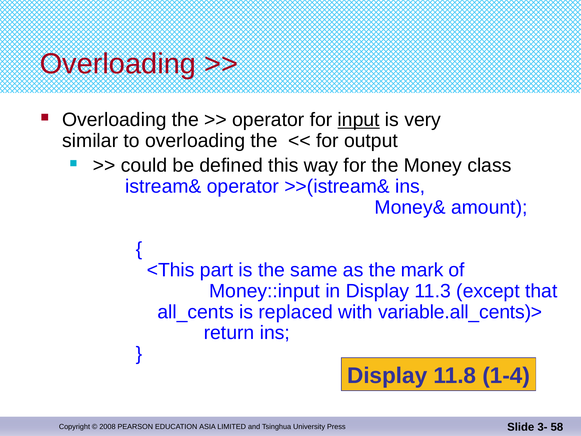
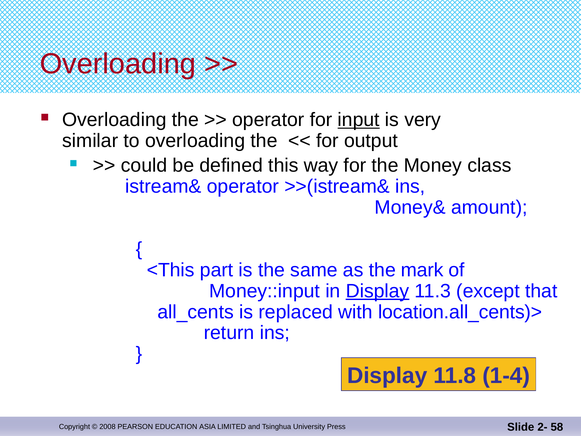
Display at (378, 291) underline: none -> present
variable.all_cents)>: variable.all_cents)> -> location.all_cents)>
3-: 3- -> 2-
